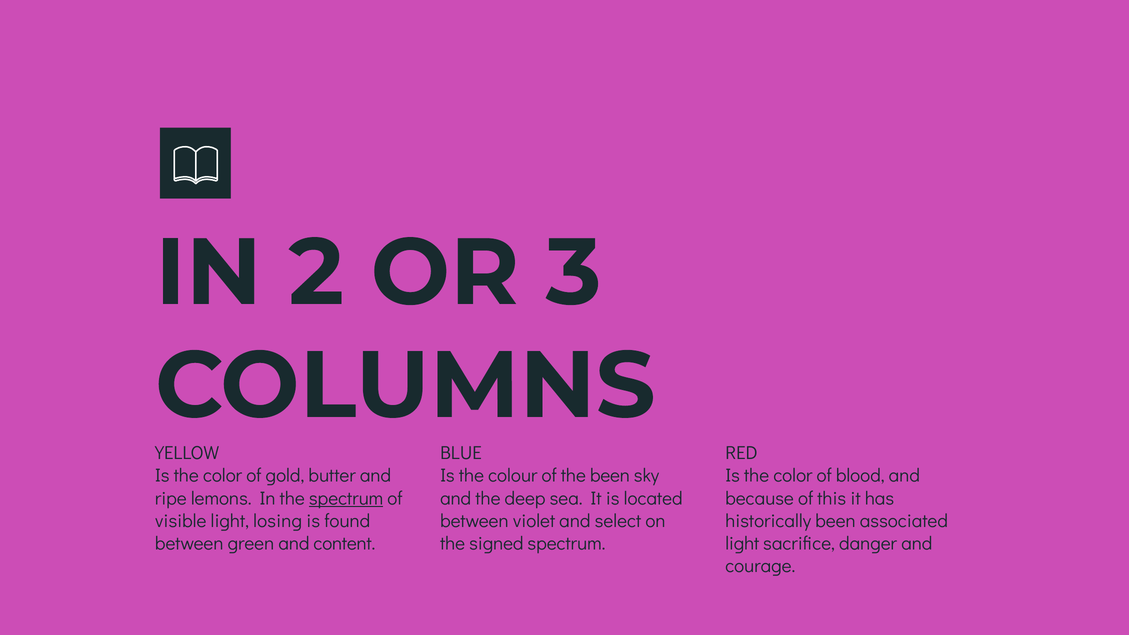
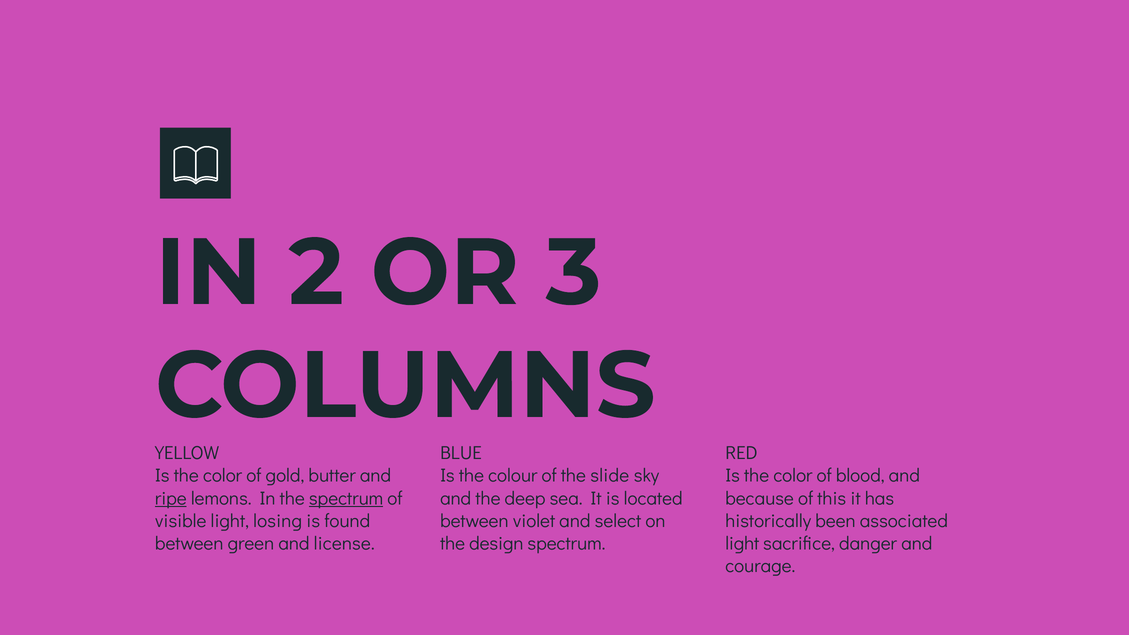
the been: been -> slide
ripe underline: none -> present
content: content -> license
signed: signed -> design
